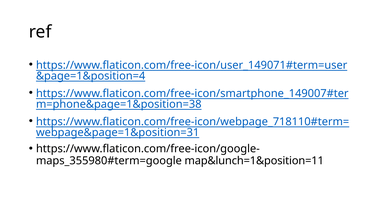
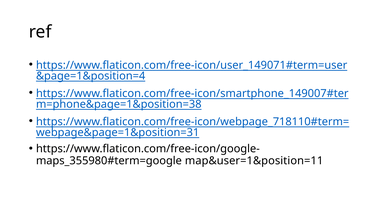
map&lunch=1&position=11: map&lunch=1&position=11 -> map&user=1&position=11
